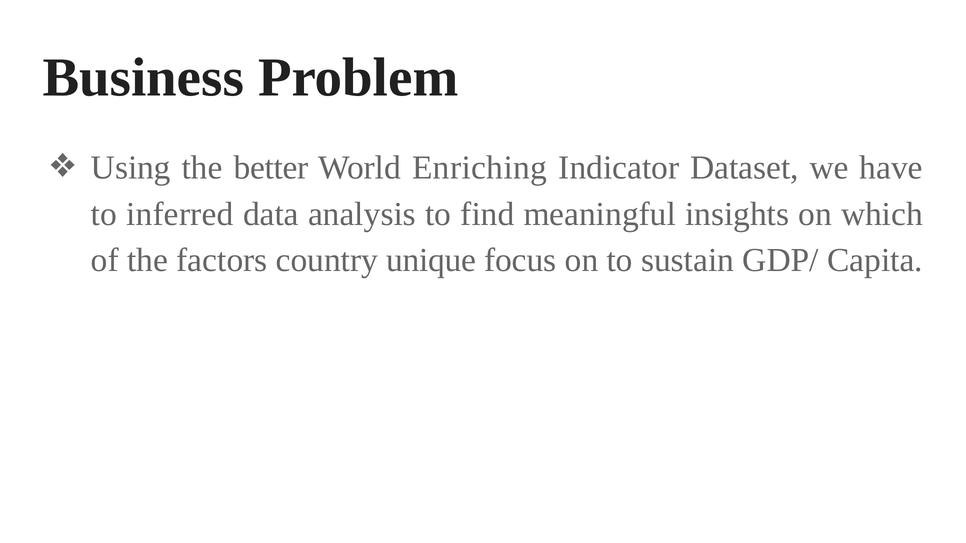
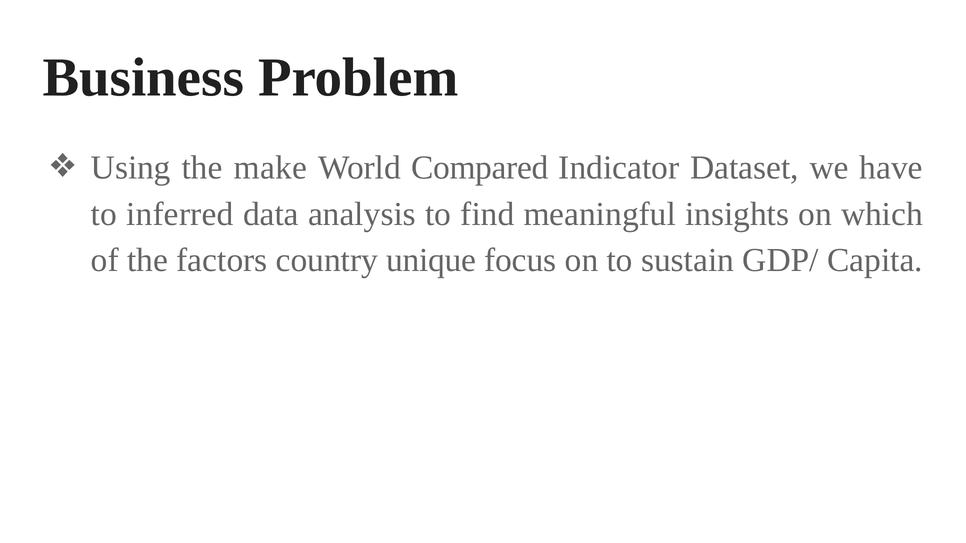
better: better -> make
Enriching: Enriching -> Compared
